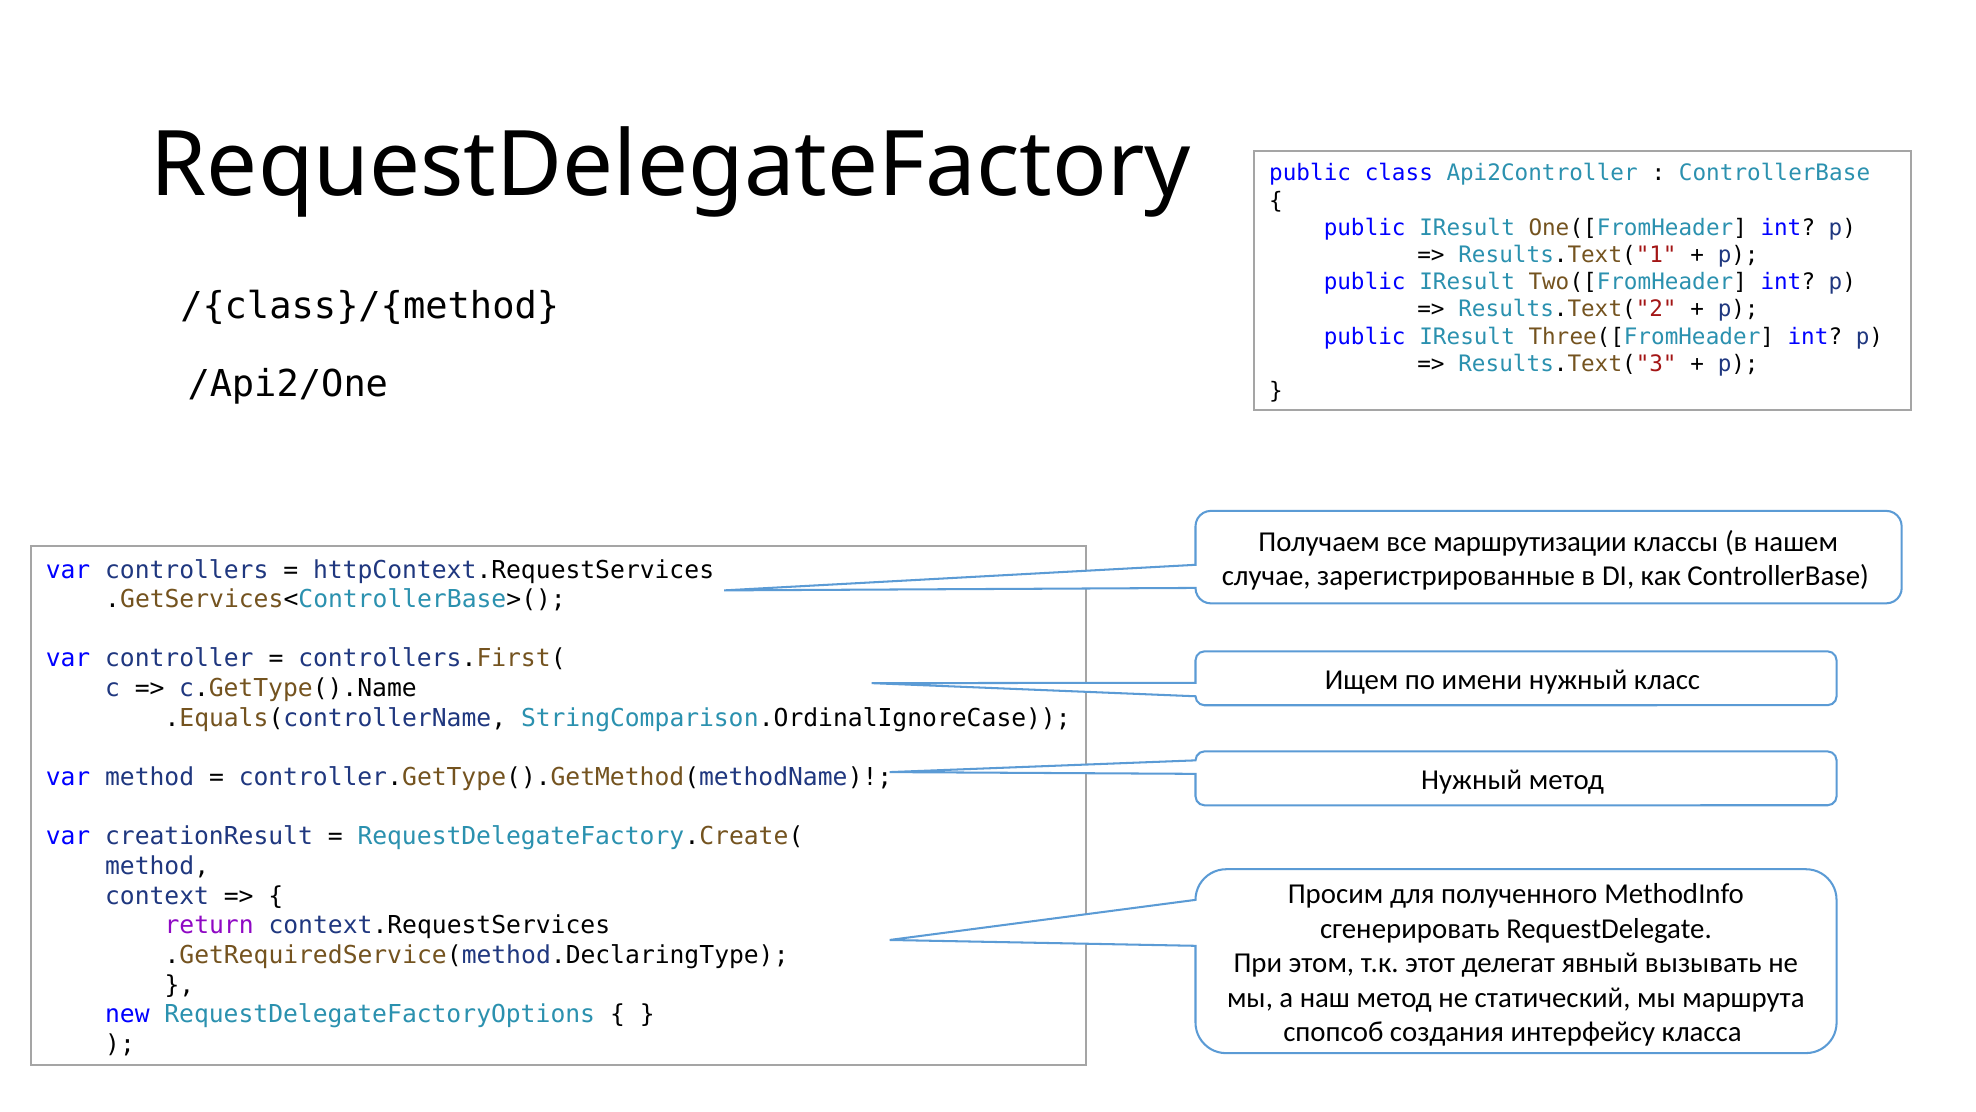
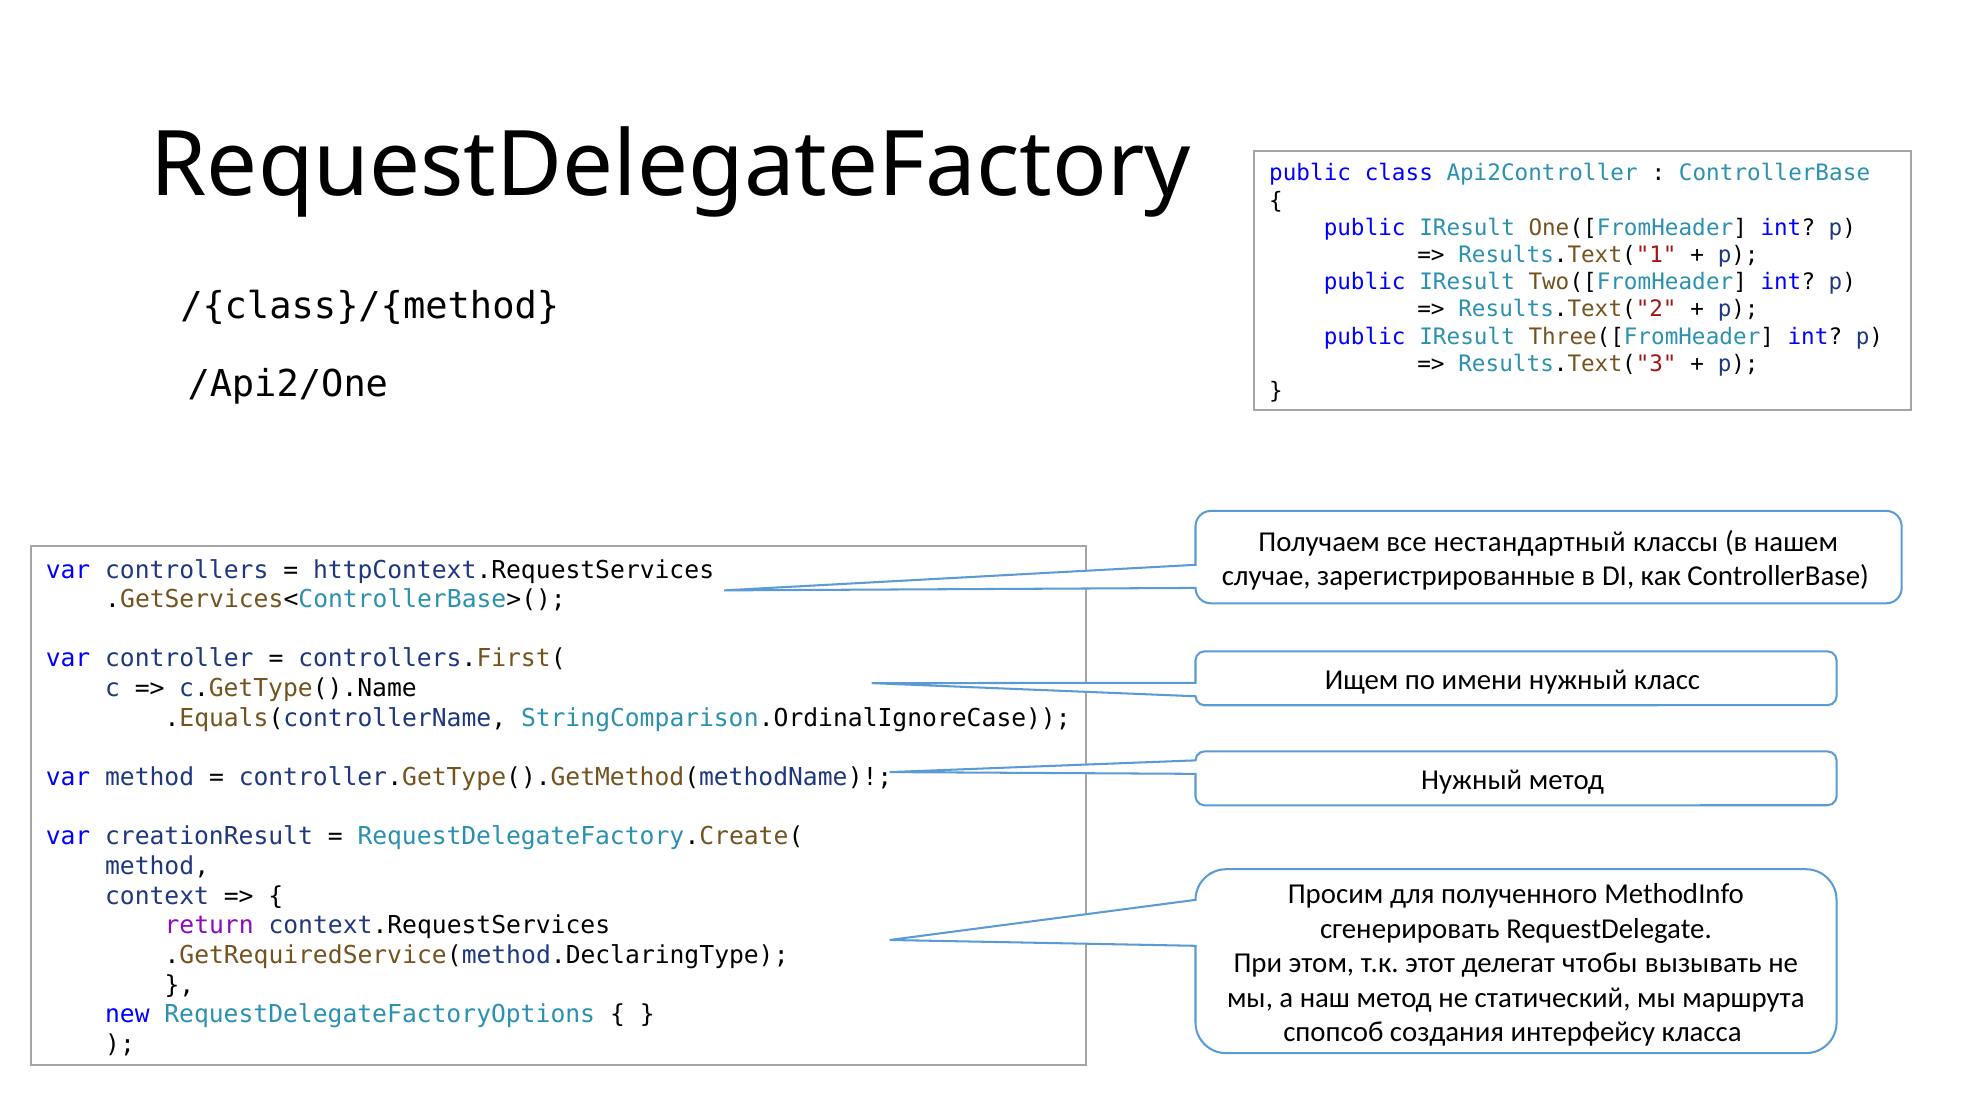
маршрутизации: маршрутизации -> нестандартный
явный: явный -> чтобы
